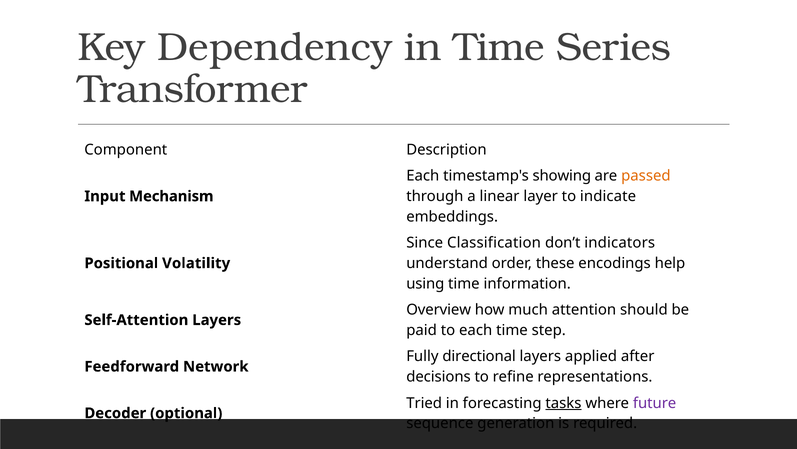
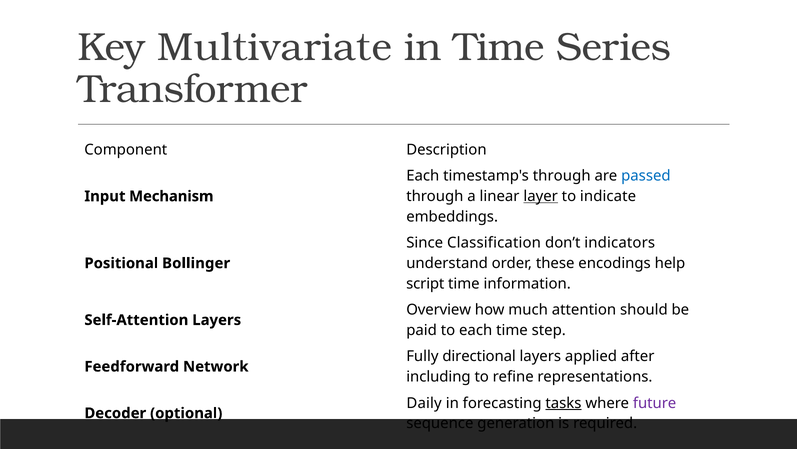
Dependency: Dependency -> Multivariate
timestamp's showing: showing -> through
passed colour: orange -> blue
layer underline: none -> present
Volatility: Volatility -> Bollinger
using: using -> script
decisions: decisions -> including
Tried: Tried -> Daily
